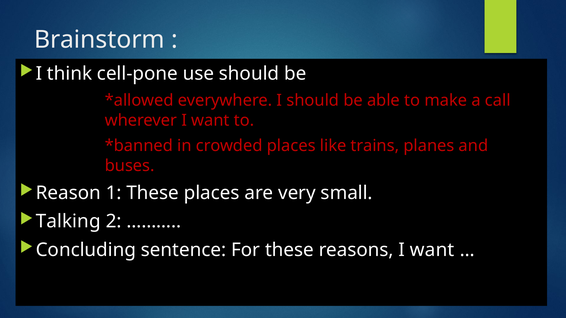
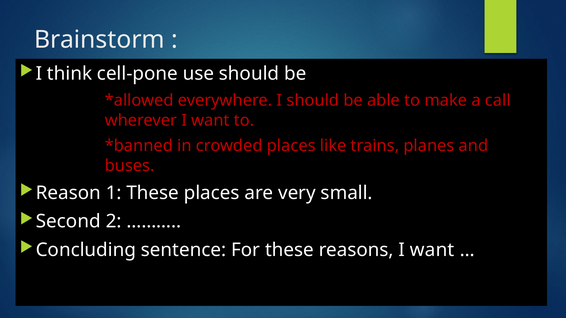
Talking: Talking -> Second
